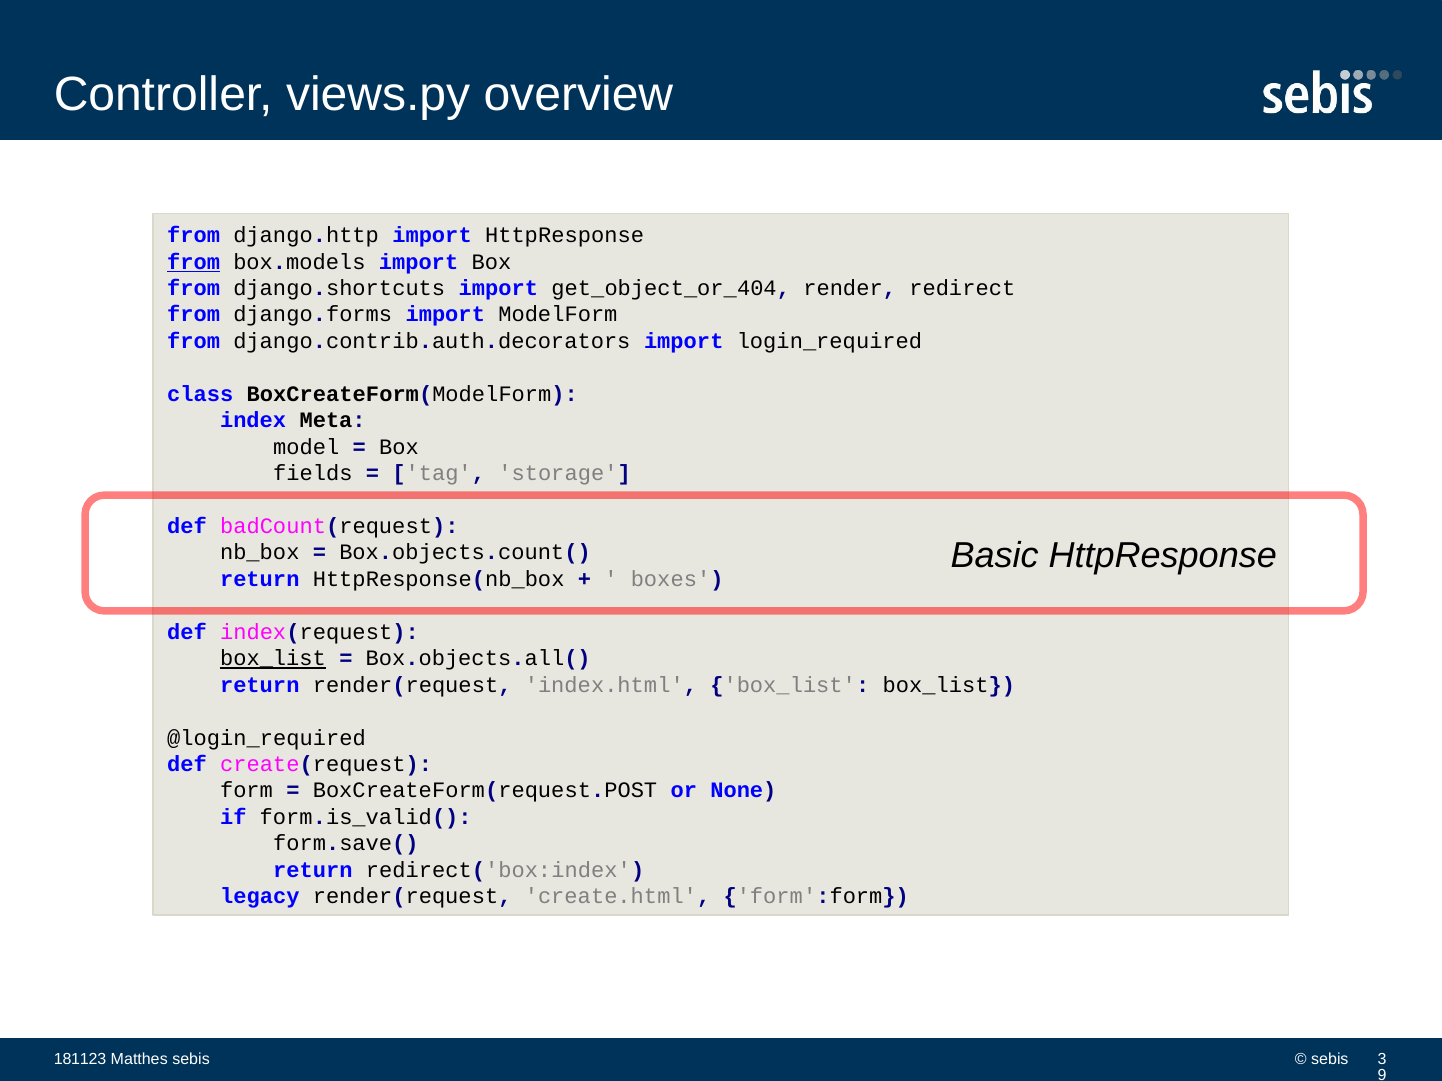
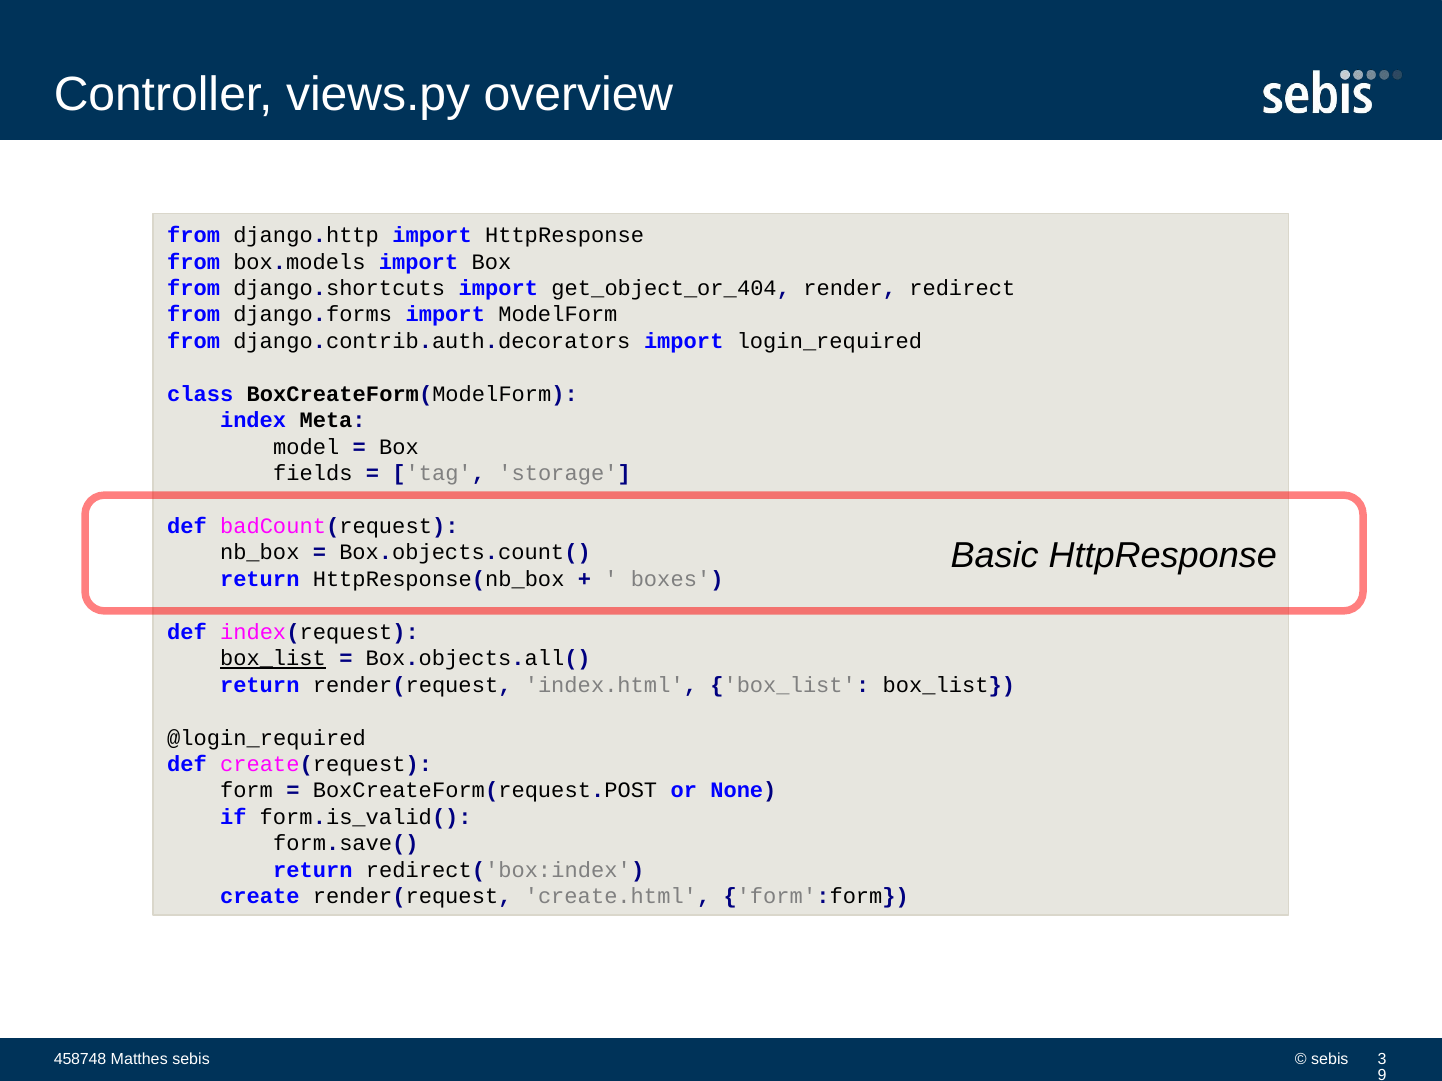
from at (194, 262) underline: present -> none
legacy: legacy -> create
181123: 181123 -> 458748
